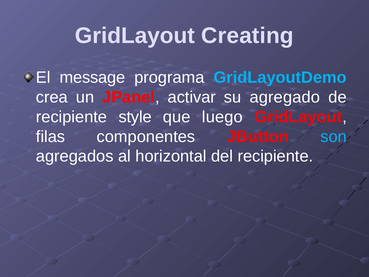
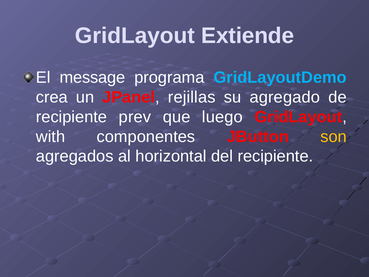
Creating: Creating -> Extiende
activar: activar -> rejillas
style: style -> prev
filas: filas -> with
son colour: light blue -> yellow
